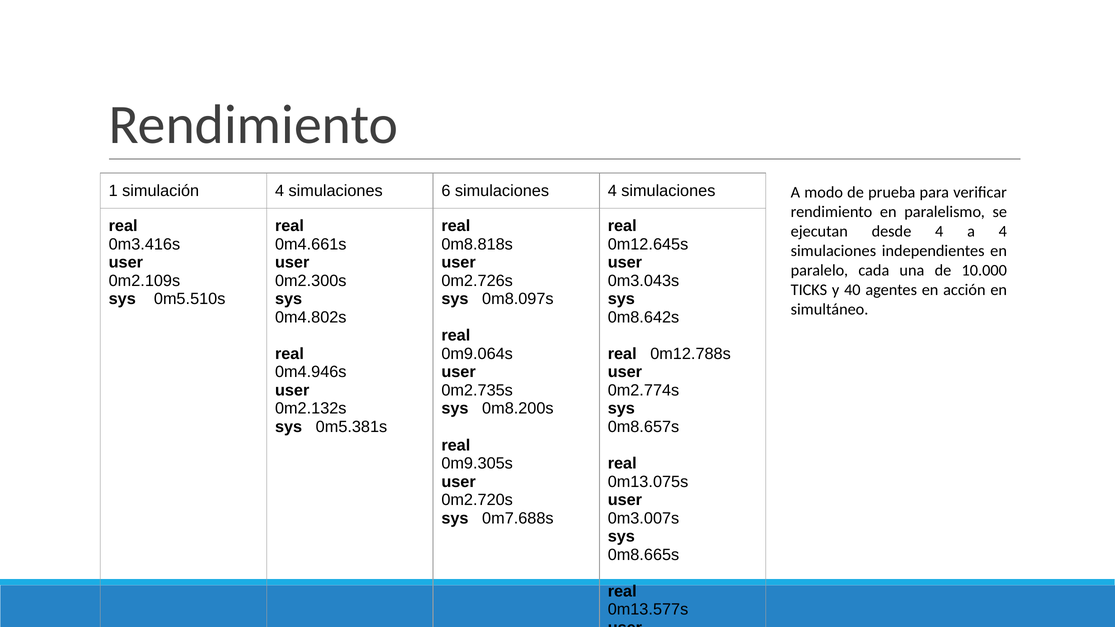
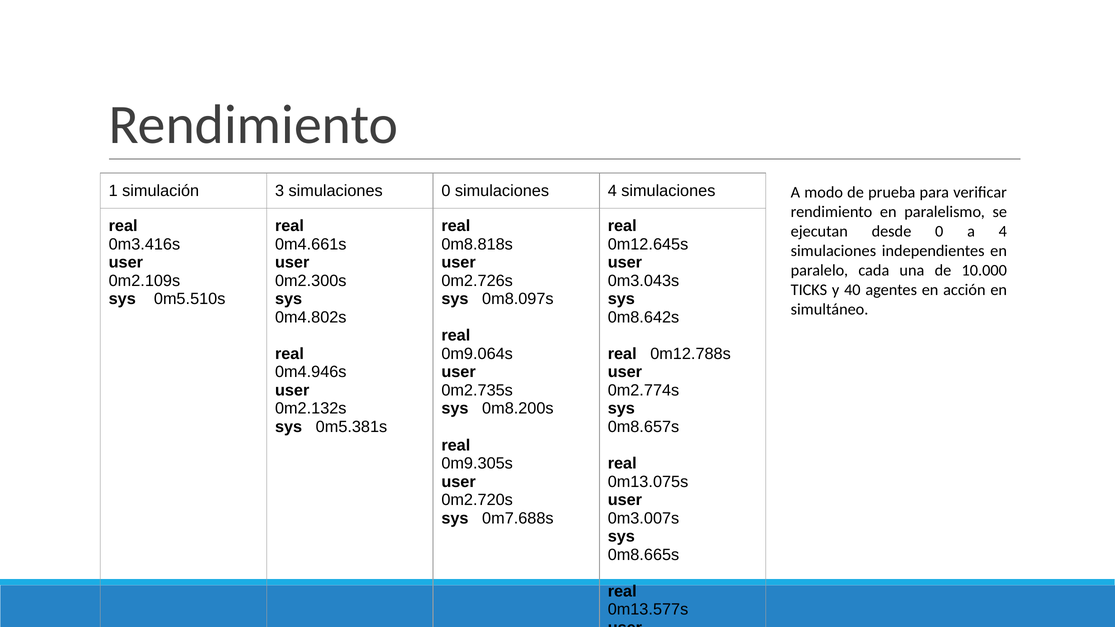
simulación 4: 4 -> 3
simulaciones 6: 6 -> 0
desde 4: 4 -> 0
